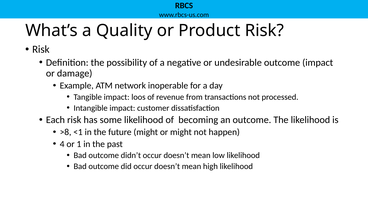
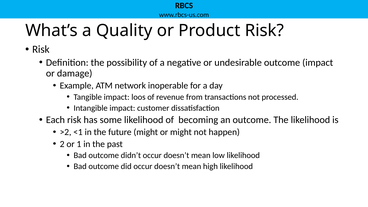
>8: >8 -> >2
4: 4 -> 2
